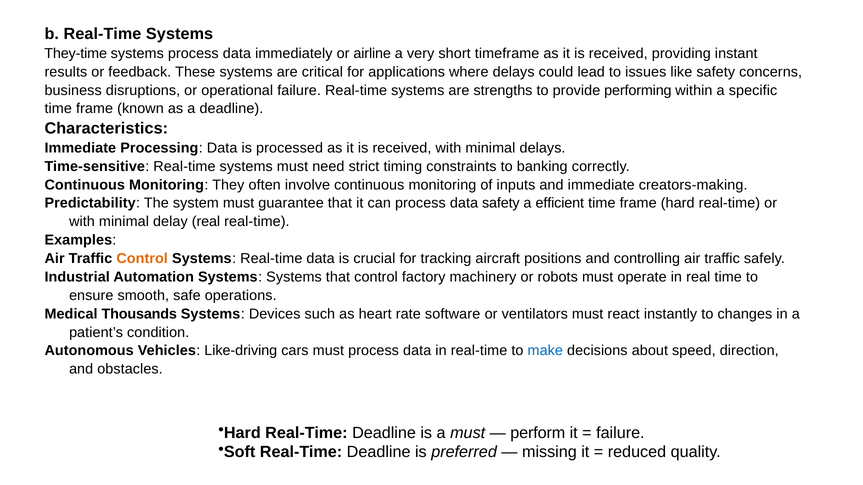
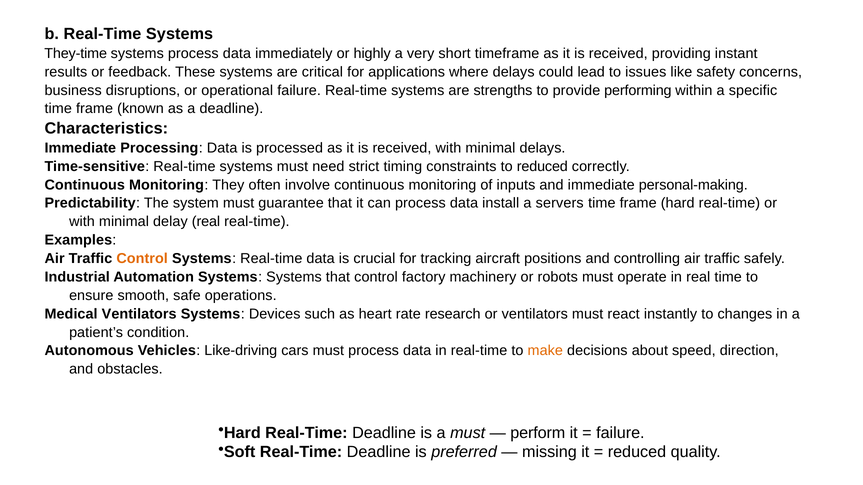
airline: airline -> highly
to banking: banking -> reduced
creators-making: creators-making -> personal-making
data safety: safety -> install
efficient: efficient -> servers
Medical Thousands: Thousands -> Ventilators
software: software -> research
make colour: blue -> orange
